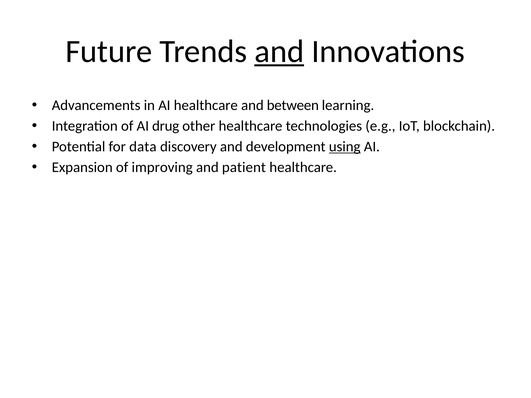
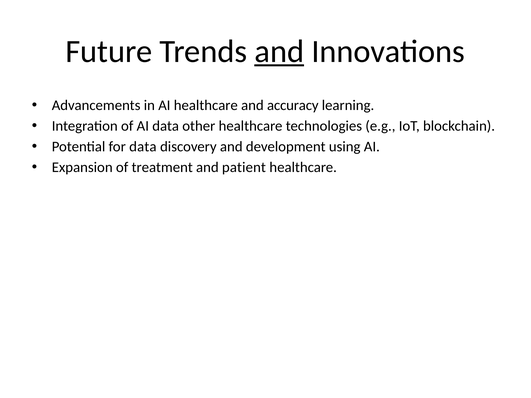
between: between -> accuracy
AI drug: drug -> data
using underline: present -> none
improving: improving -> treatment
